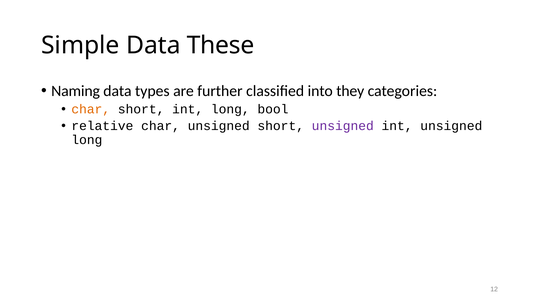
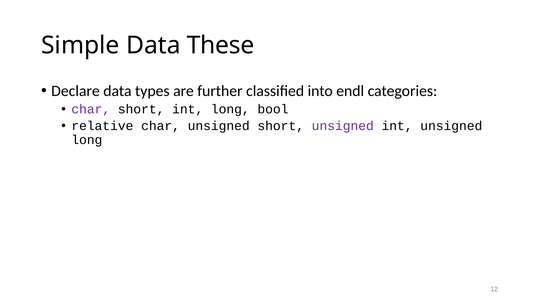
Naming: Naming -> Declare
they: they -> endl
char at (91, 109) colour: orange -> purple
